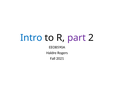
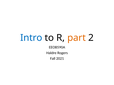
part colour: purple -> orange
